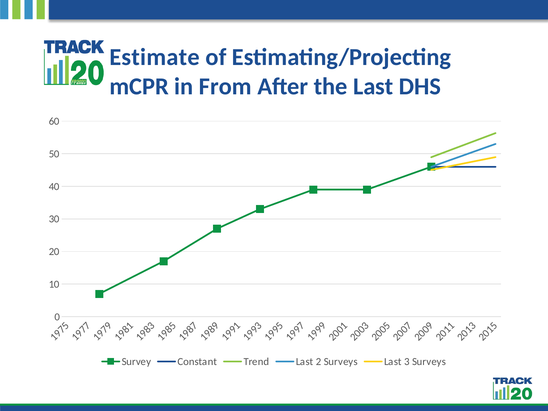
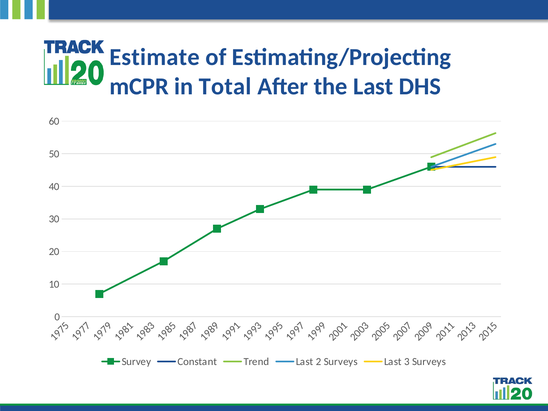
From: From -> Total
